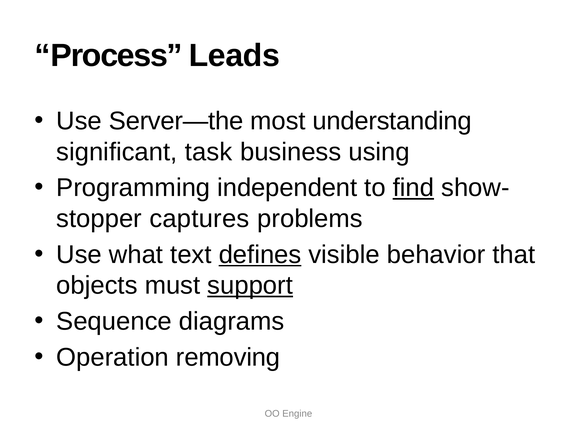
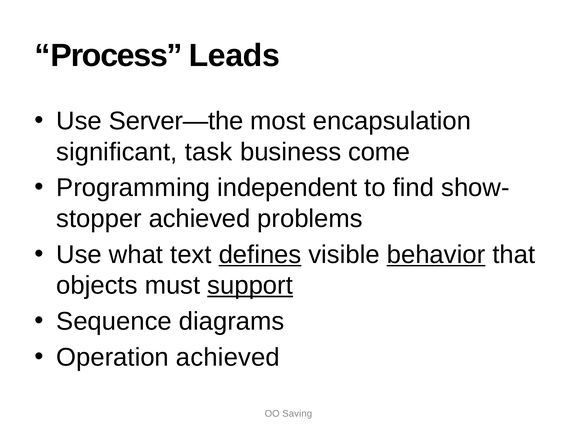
understanding: understanding -> encapsulation
using: using -> come
find underline: present -> none
captures at (199, 219): captures -> achieved
behavior underline: none -> present
Operation removing: removing -> achieved
Engine: Engine -> Saving
